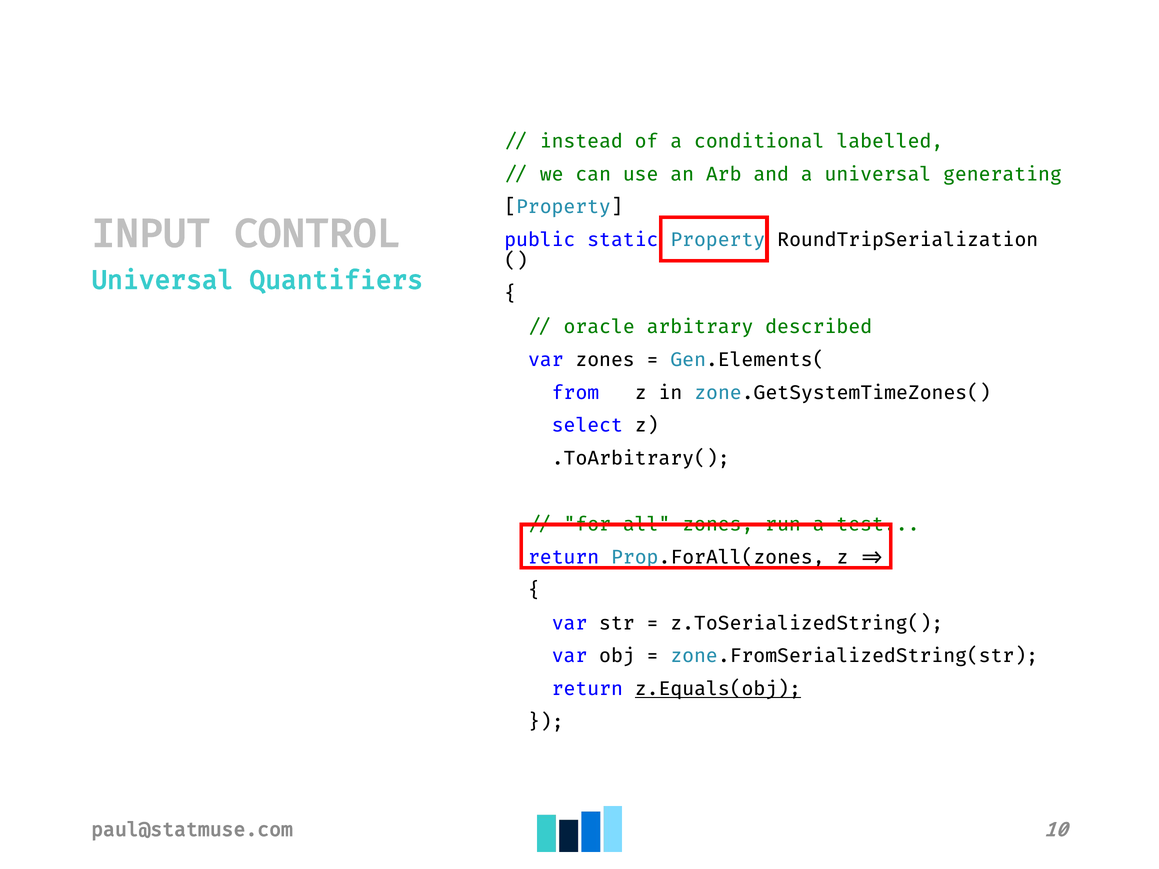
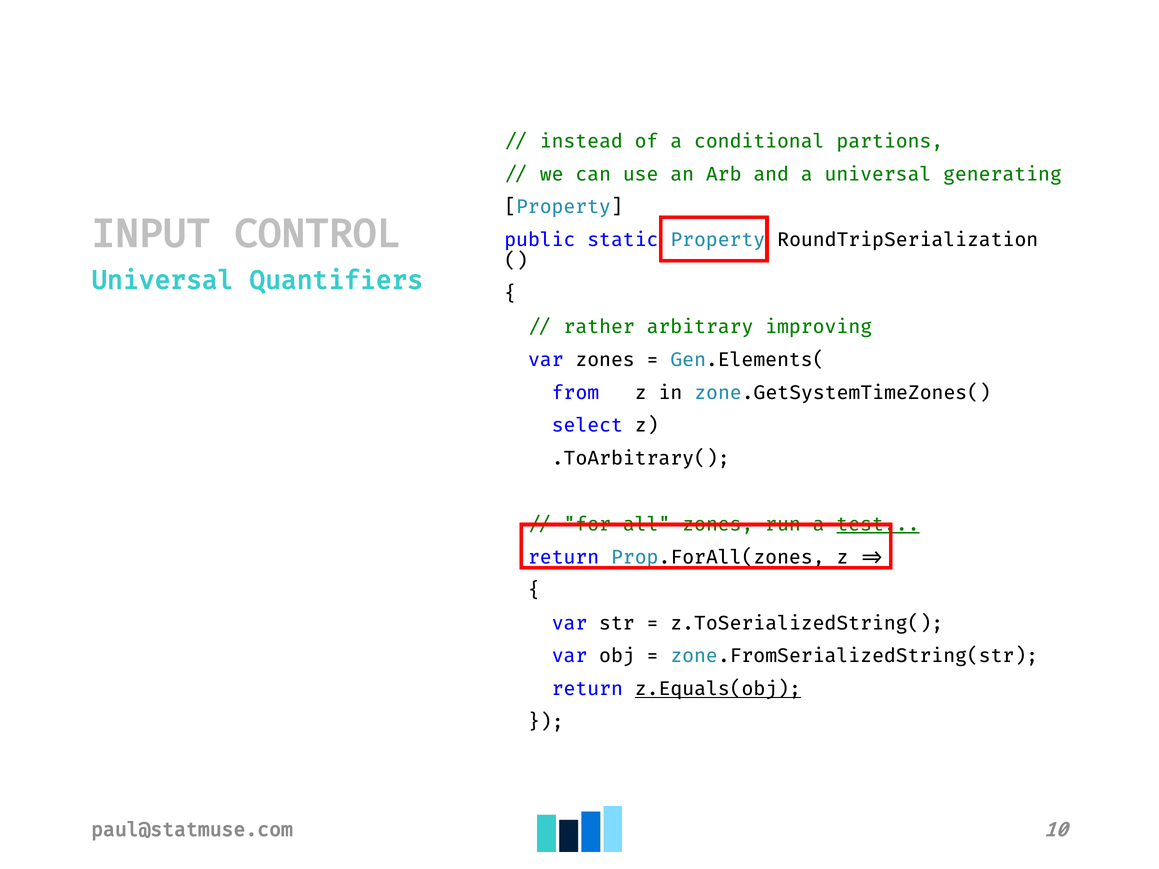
labelled: labelled -> partions
oracle: oracle -> rather
described: described -> improving
test underline: none -> present
